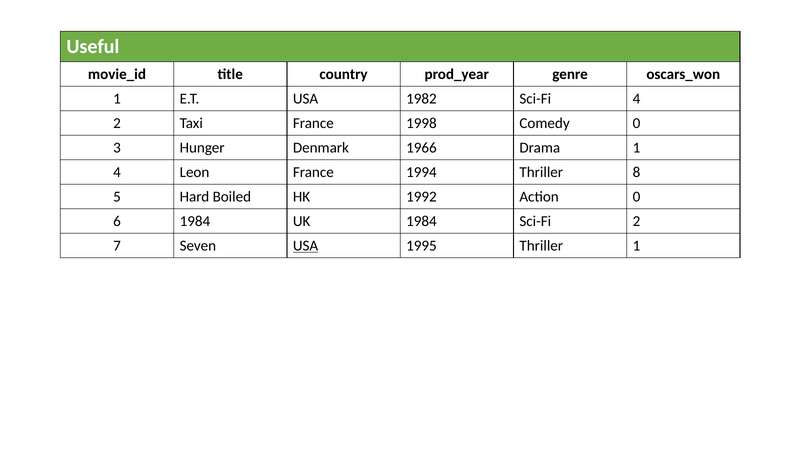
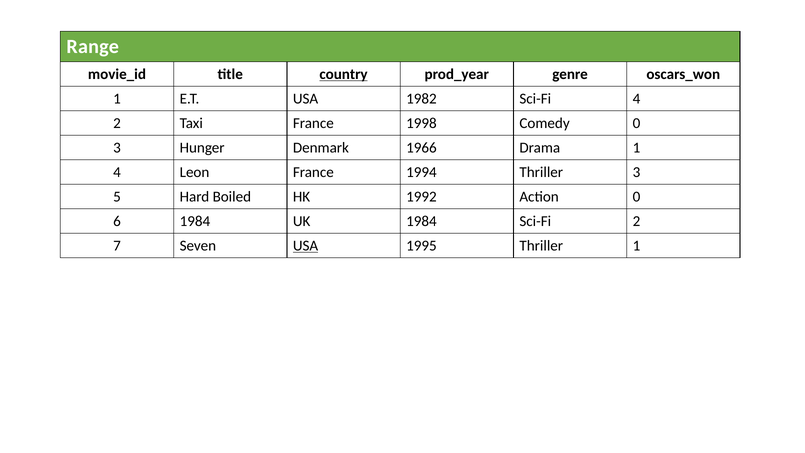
Useful: Useful -> Range
country underline: none -> present
Thriller 8: 8 -> 3
